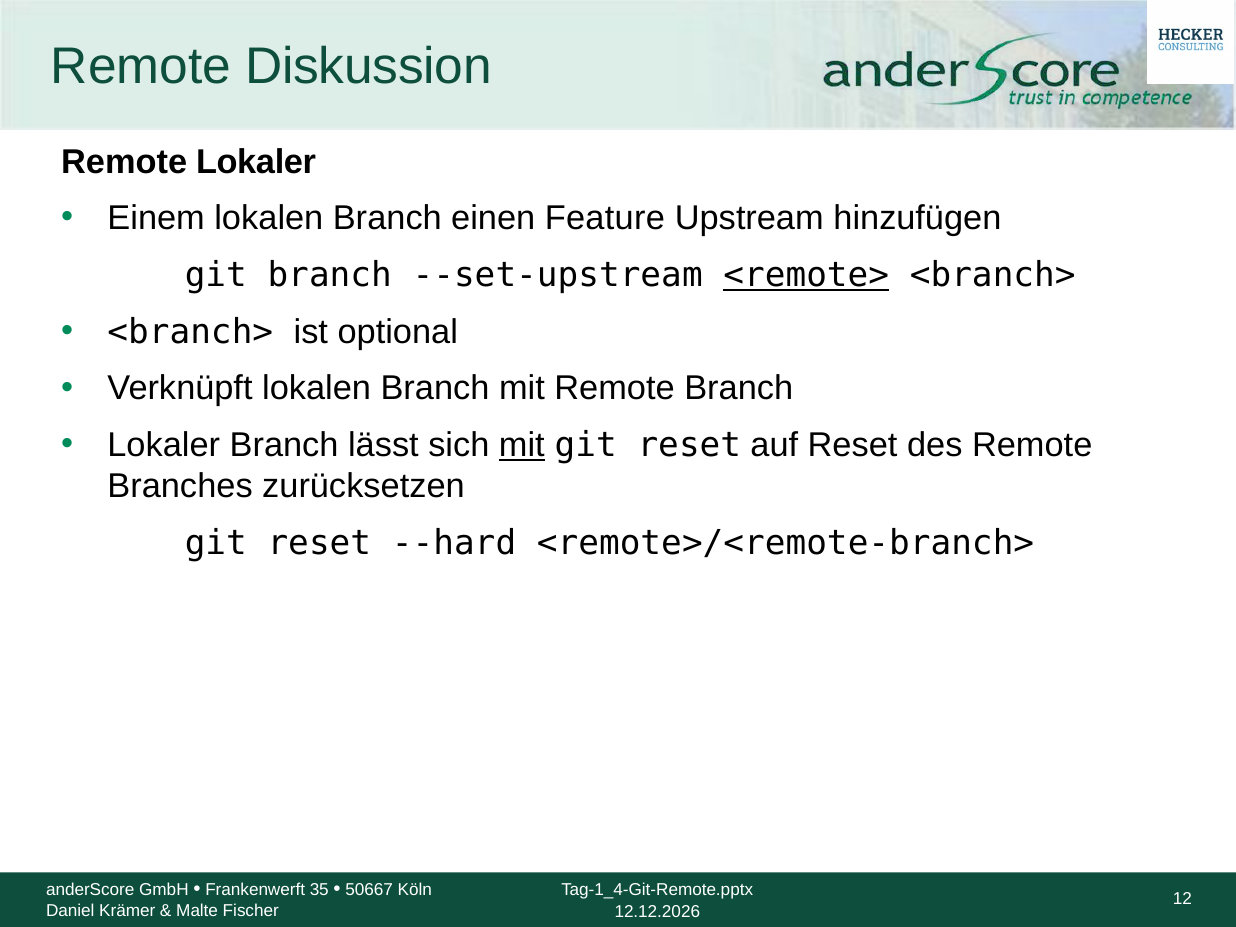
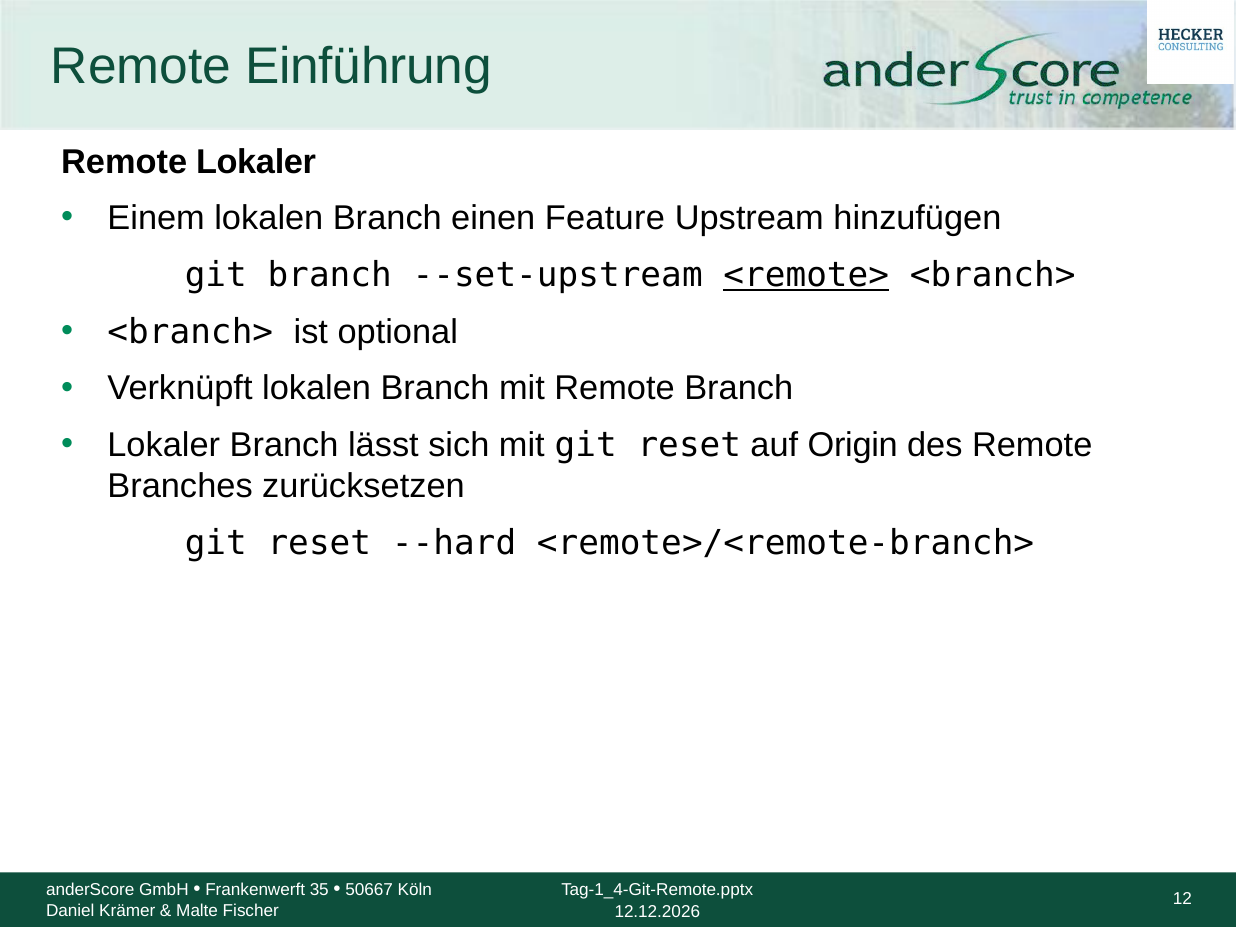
Diskussion: Diskussion -> Einführung
mit at (522, 445) underline: present -> none
auf Reset: Reset -> Origin
